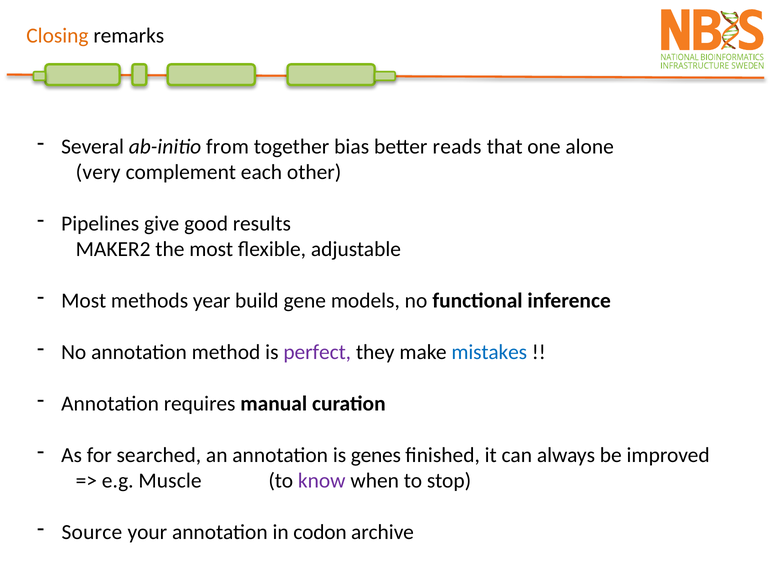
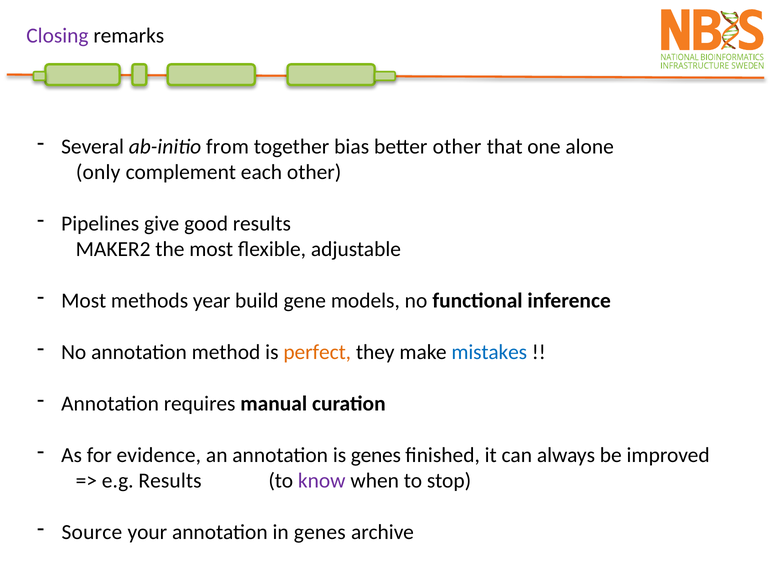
Closing colour: orange -> purple
better reads: reads -> other
very: very -> only
perfect colour: purple -> orange
searched: searched -> evidence
e.g Muscle: Muscle -> Results
in codon: codon -> genes
